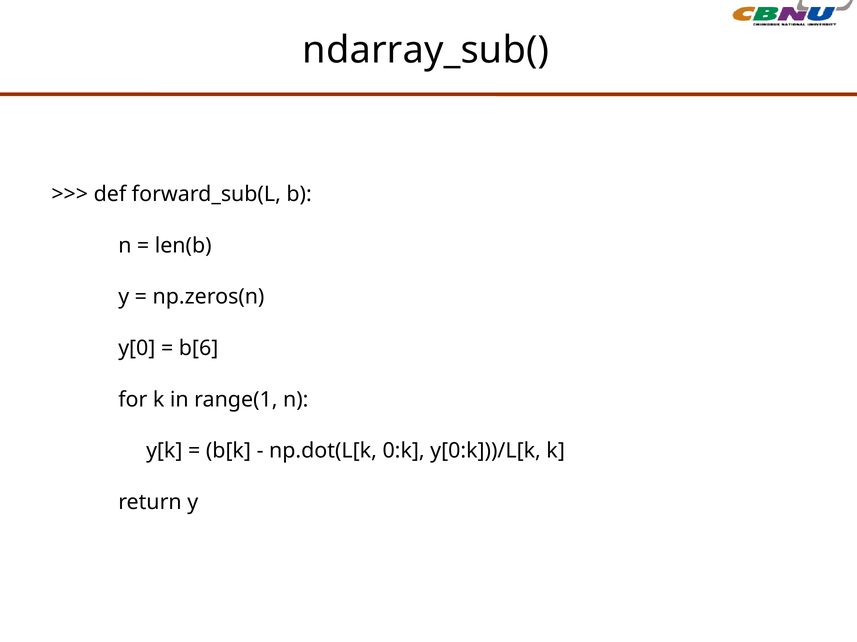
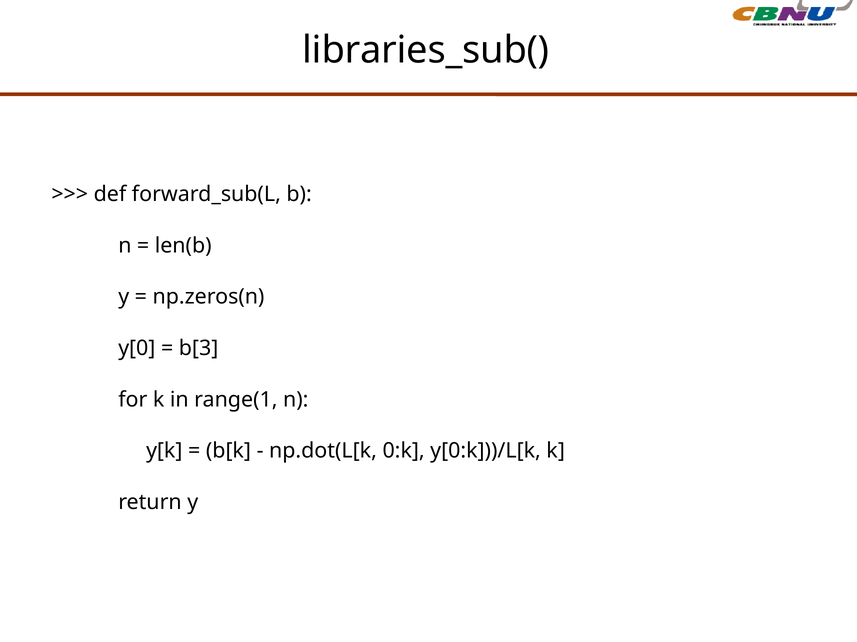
ndarray_sub(: ndarray_sub( -> libraries_sub(
b[6: b[6 -> b[3
